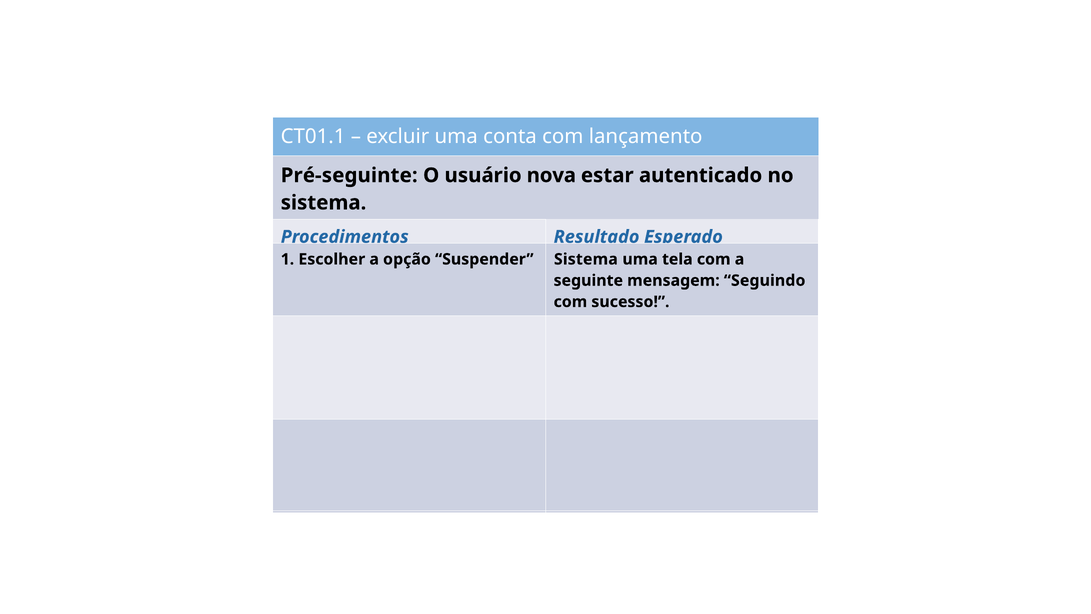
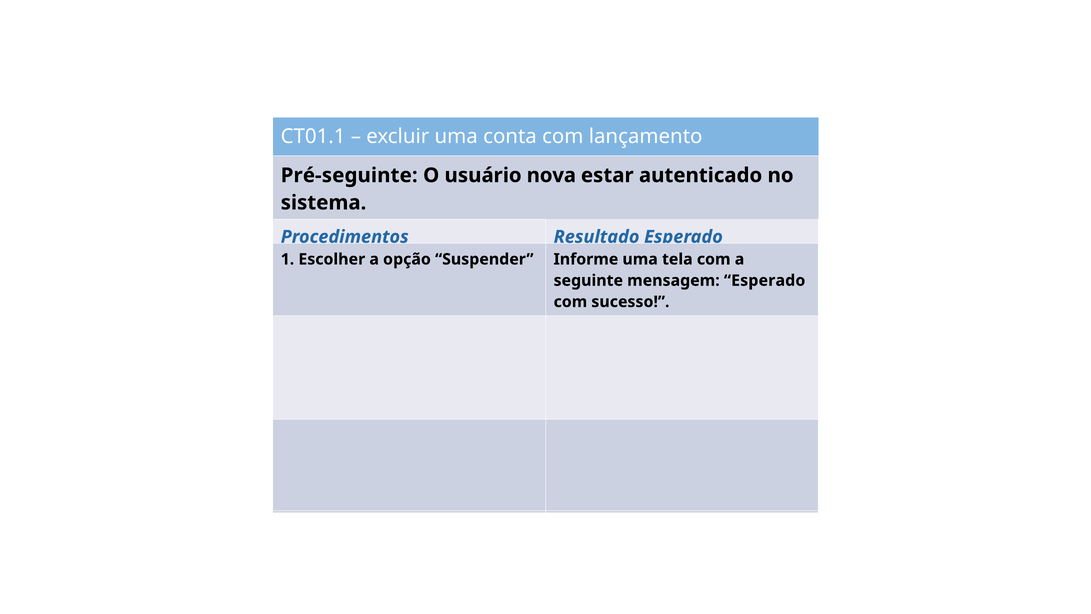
Suspender Sistema: Sistema -> Informe
mensagem Seguindo: Seguindo -> Esperado
